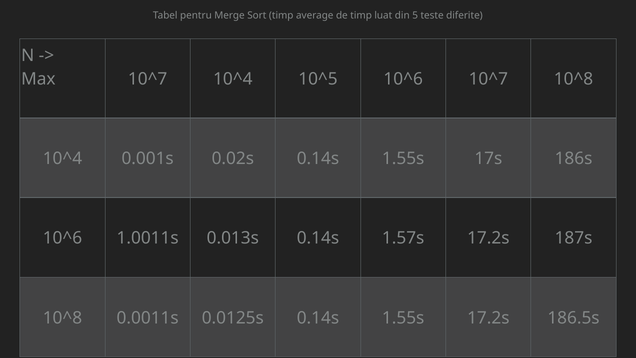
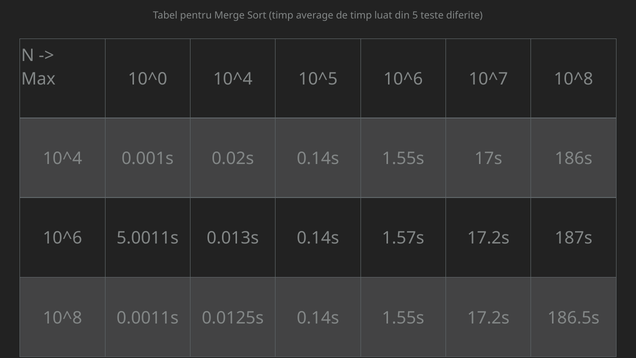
Max 10^7: 10^7 -> 10^0
1.0011s: 1.0011s -> 5.0011s
